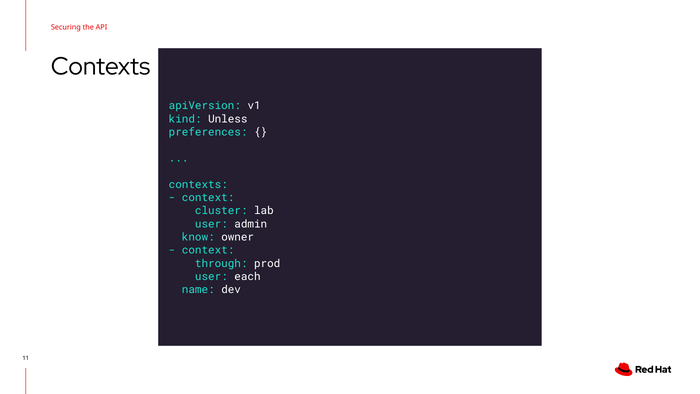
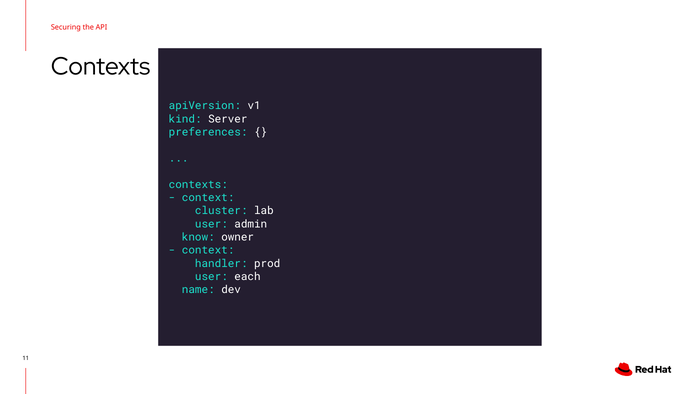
Unless: Unless -> Server
through: through -> handler
